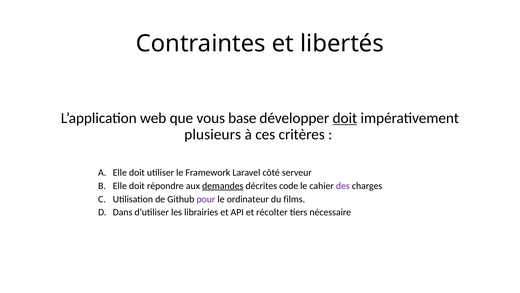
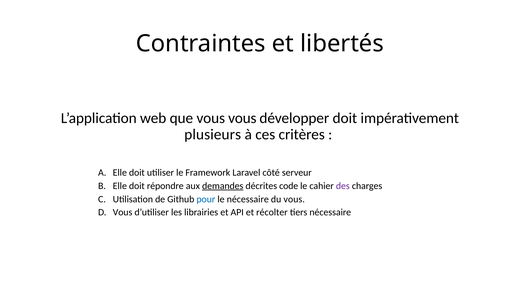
vous base: base -> vous
doit at (345, 118) underline: present -> none
pour colour: purple -> blue
le ordinateur: ordinateur -> nécessaire
du films: films -> vous
Dans at (123, 212): Dans -> Vous
